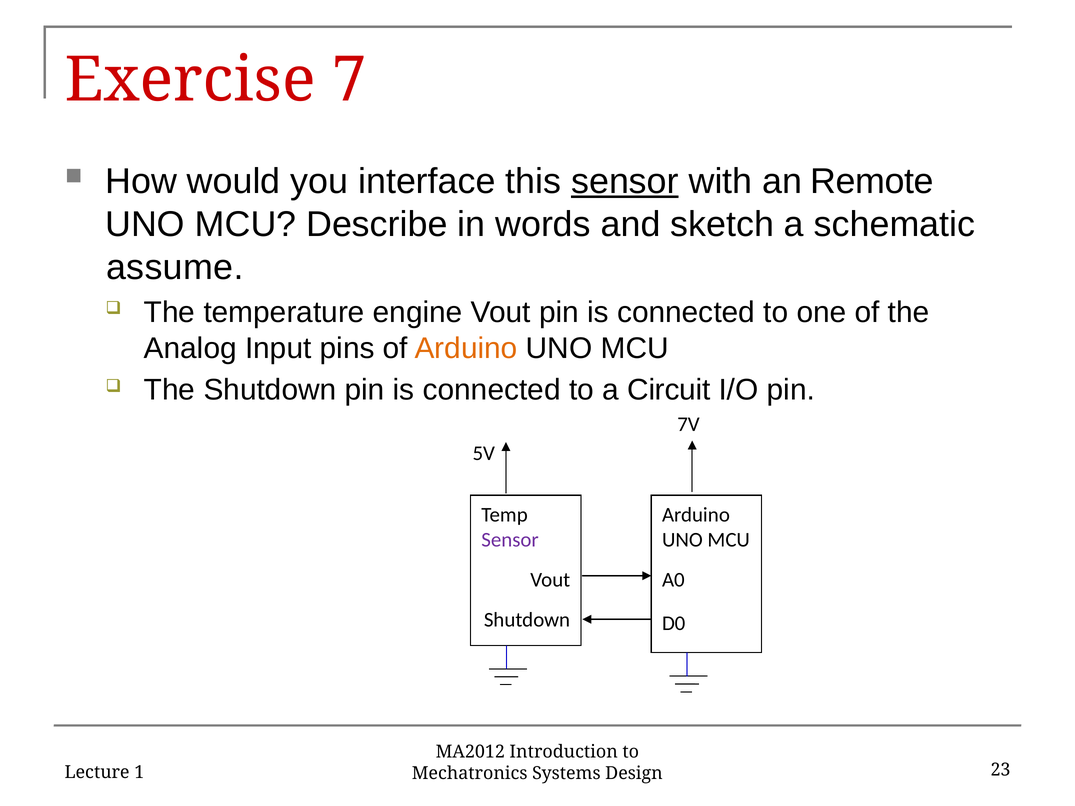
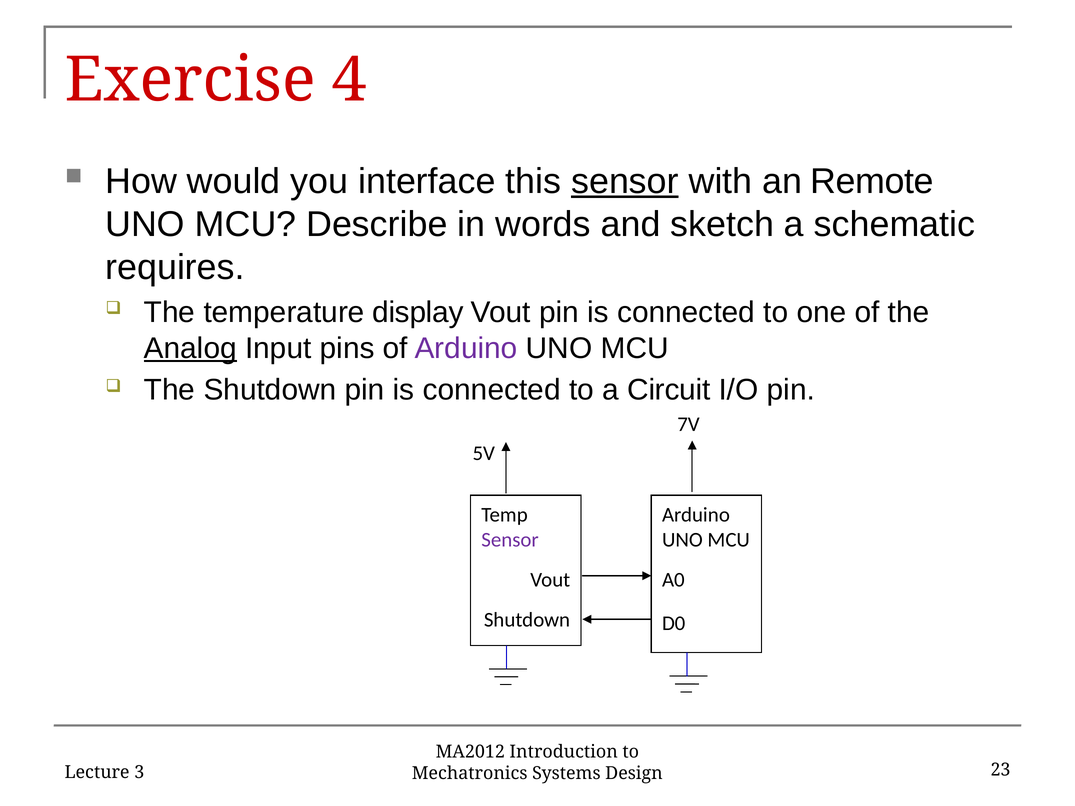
7: 7 -> 4
assume: assume -> requires
engine: engine -> display
Analog underline: none -> present
Arduino at (466, 348) colour: orange -> purple
1: 1 -> 3
